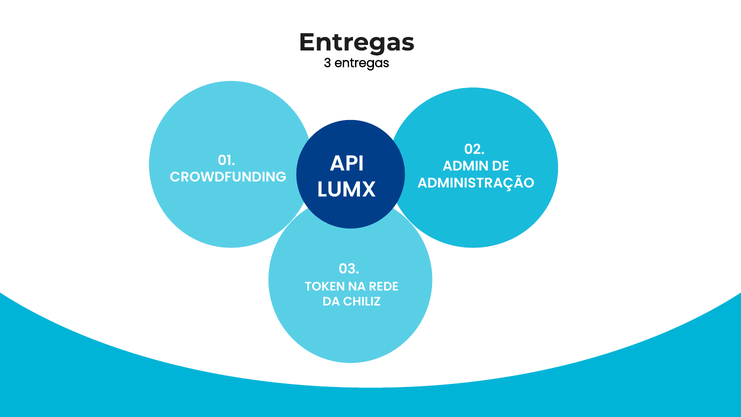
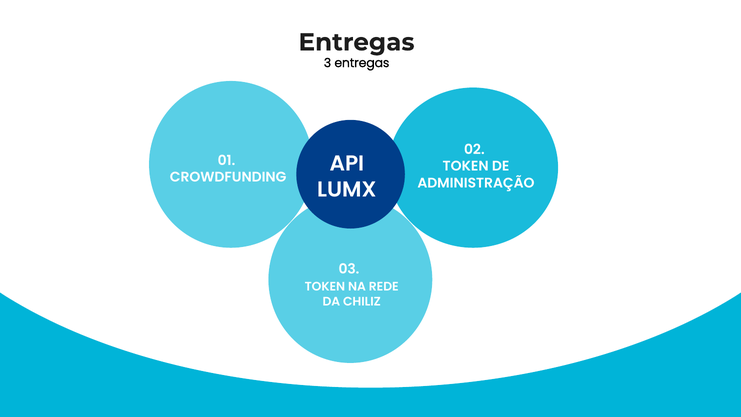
ADMIN at (466, 166): ADMIN -> TOKEN
